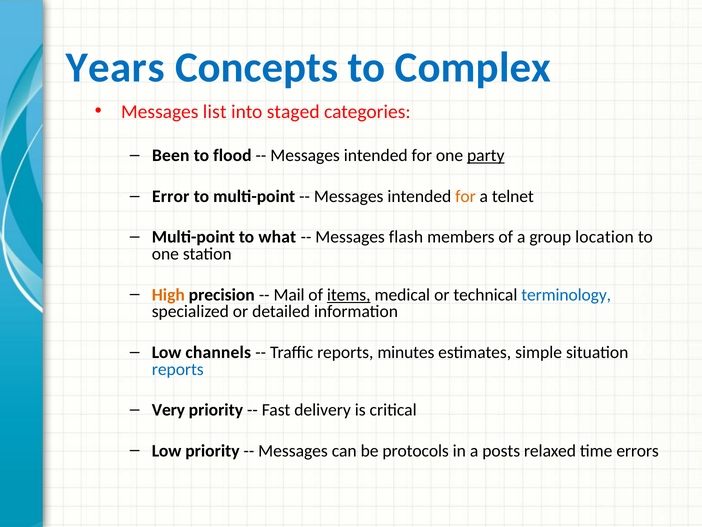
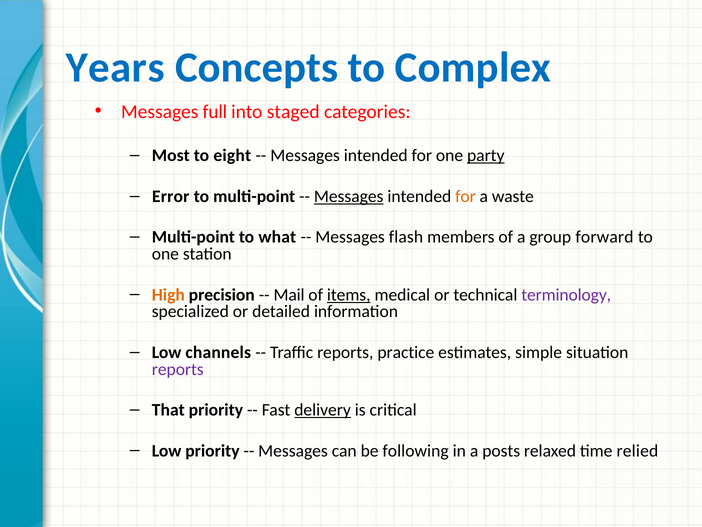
list: list -> full
Been: Been -> Most
flood: flood -> eight
Messages at (349, 196) underline: none -> present
telnet: telnet -> waste
location: location -> forward
terminology colour: blue -> purple
minutes: minutes -> practice
reports at (178, 369) colour: blue -> purple
Very: Very -> That
delivery underline: none -> present
protocols: protocols -> following
errors: errors -> relied
